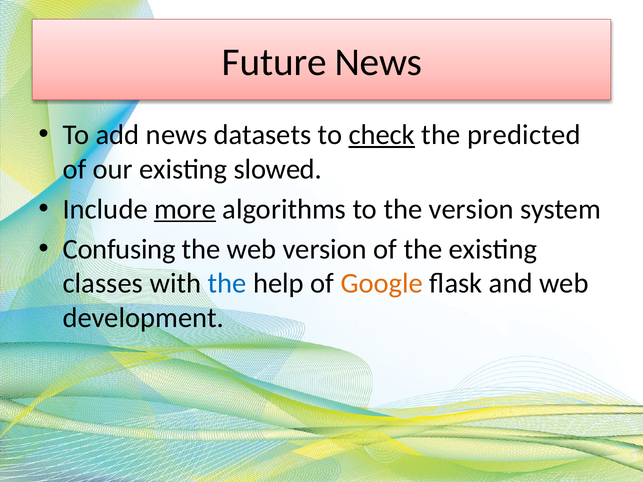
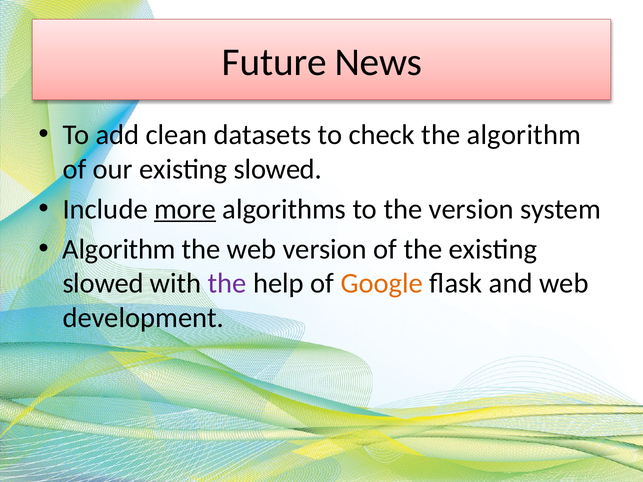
add news: news -> clean
check underline: present -> none
the predicted: predicted -> algorithm
Confusing at (119, 249): Confusing -> Algorithm
classes at (103, 284): classes -> slowed
the at (227, 284) colour: blue -> purple
